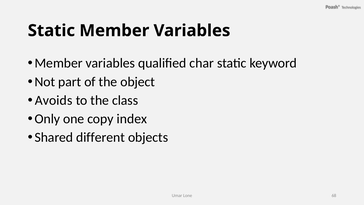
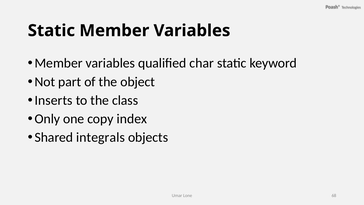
Avoids: Avoids -> Inserts
different: different -> integrals
